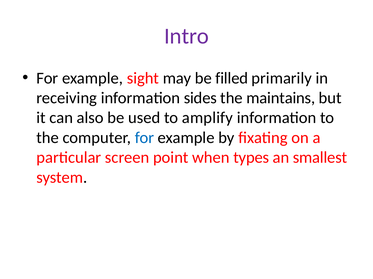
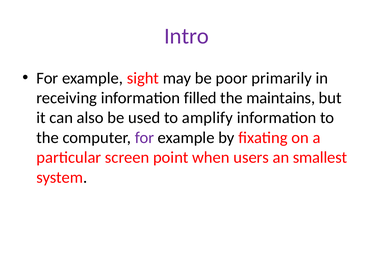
filled: filled -> poor
sides: sides -> filled
for at (144, 138) colour: blue -> purple
types: types -> users
